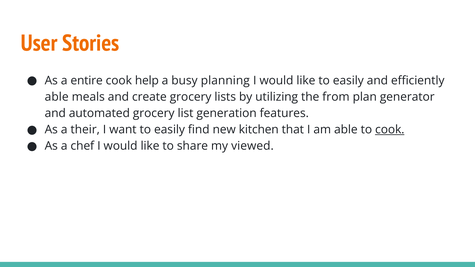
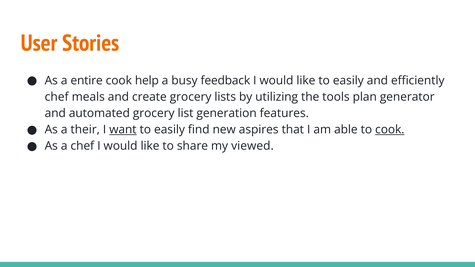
planning: planning -> feedback
able at (57, 97): able -> chef
from: from -> tools
want underline: none -> present
kitchen: kitchen -> aspires
